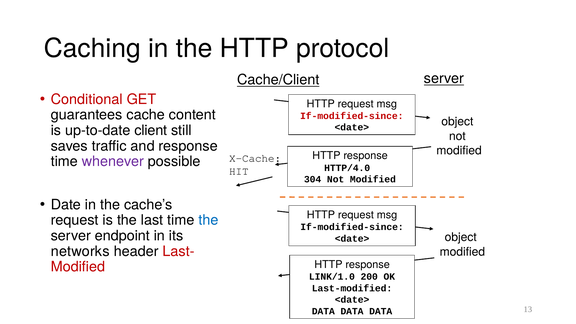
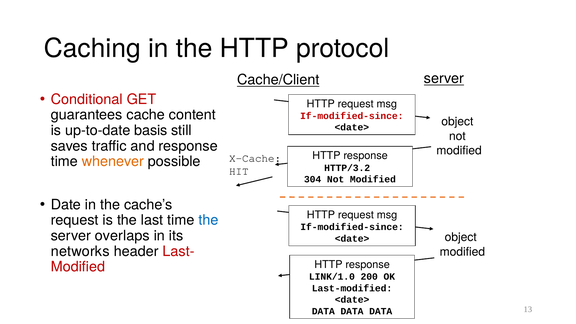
client: client -> basis
whenever colour: purple -> orange
HTTP/4.0: HTTP/4.0 -> HTTP/3.2
endpoint: endpoint -> overlaps
